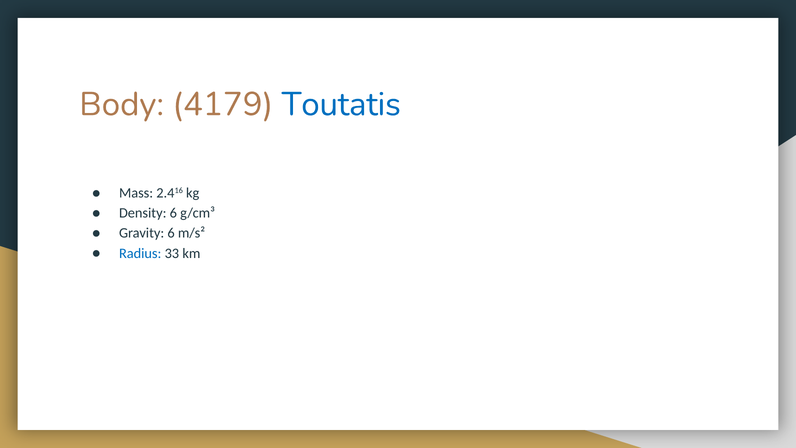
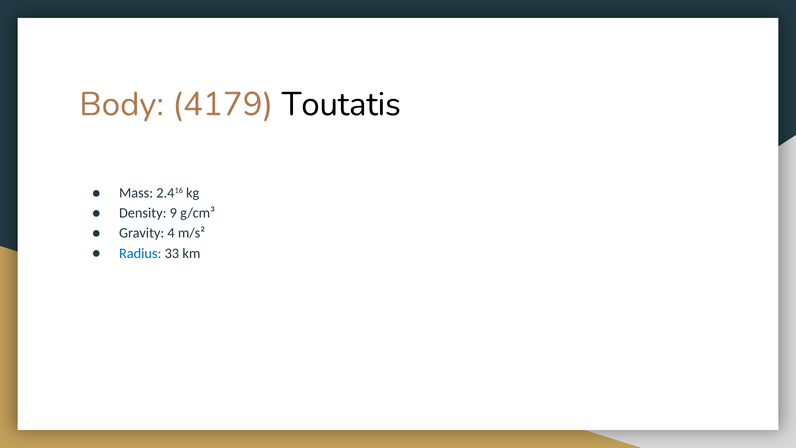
Toutatis colour: blue -> black
Density 6: 6 -> 9
Gravity 6: 6 -> 4
